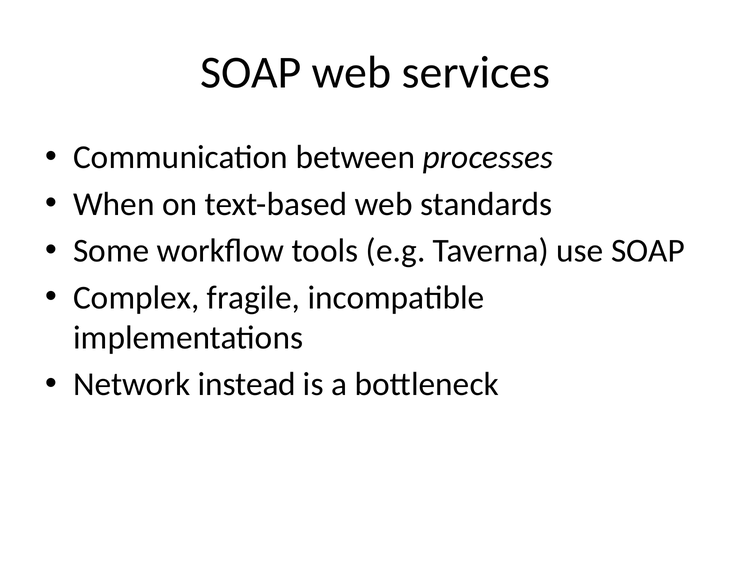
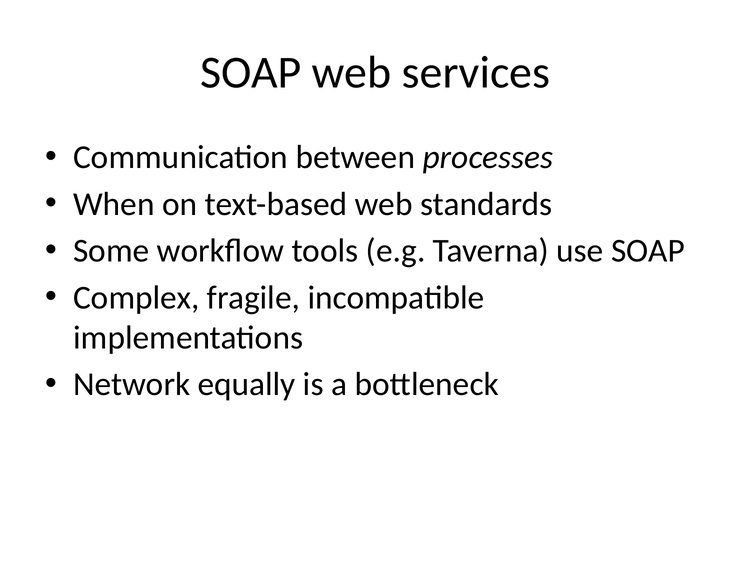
instead: instead -> equally
